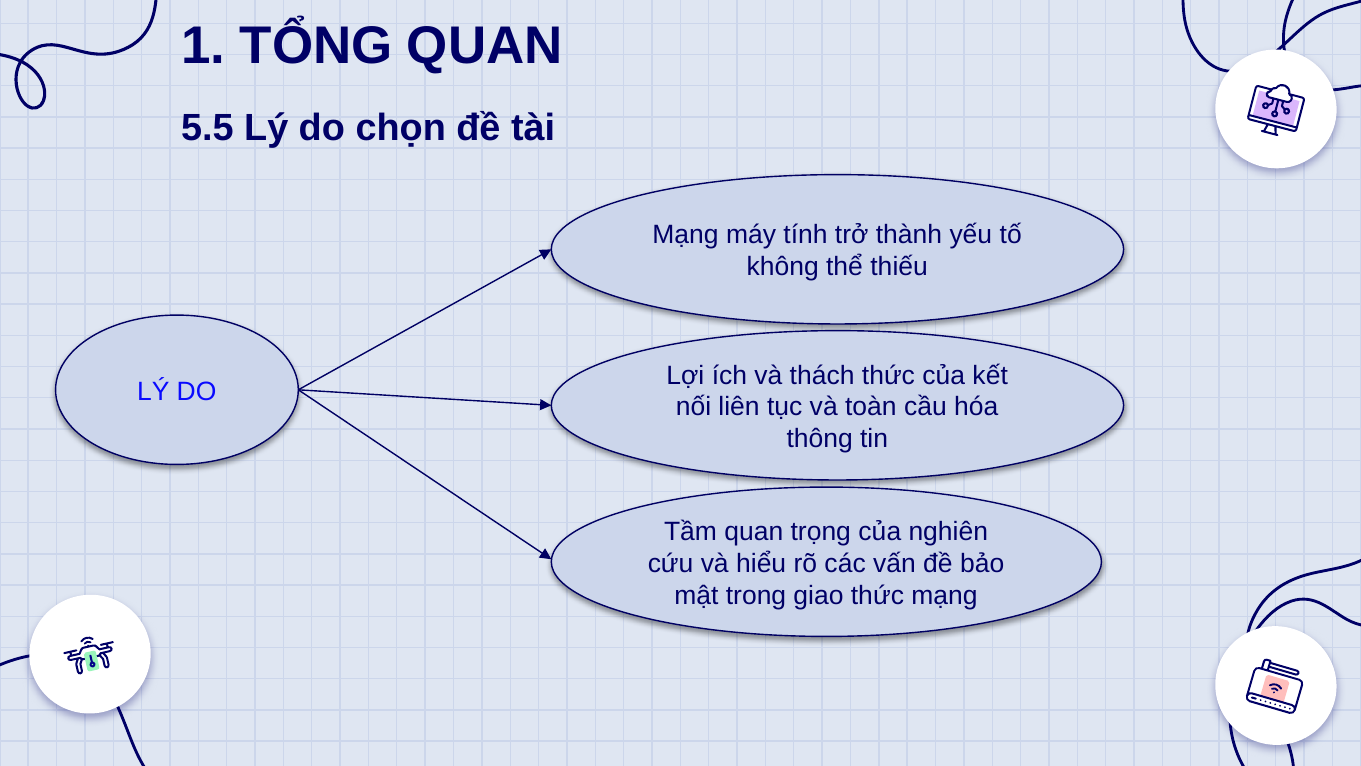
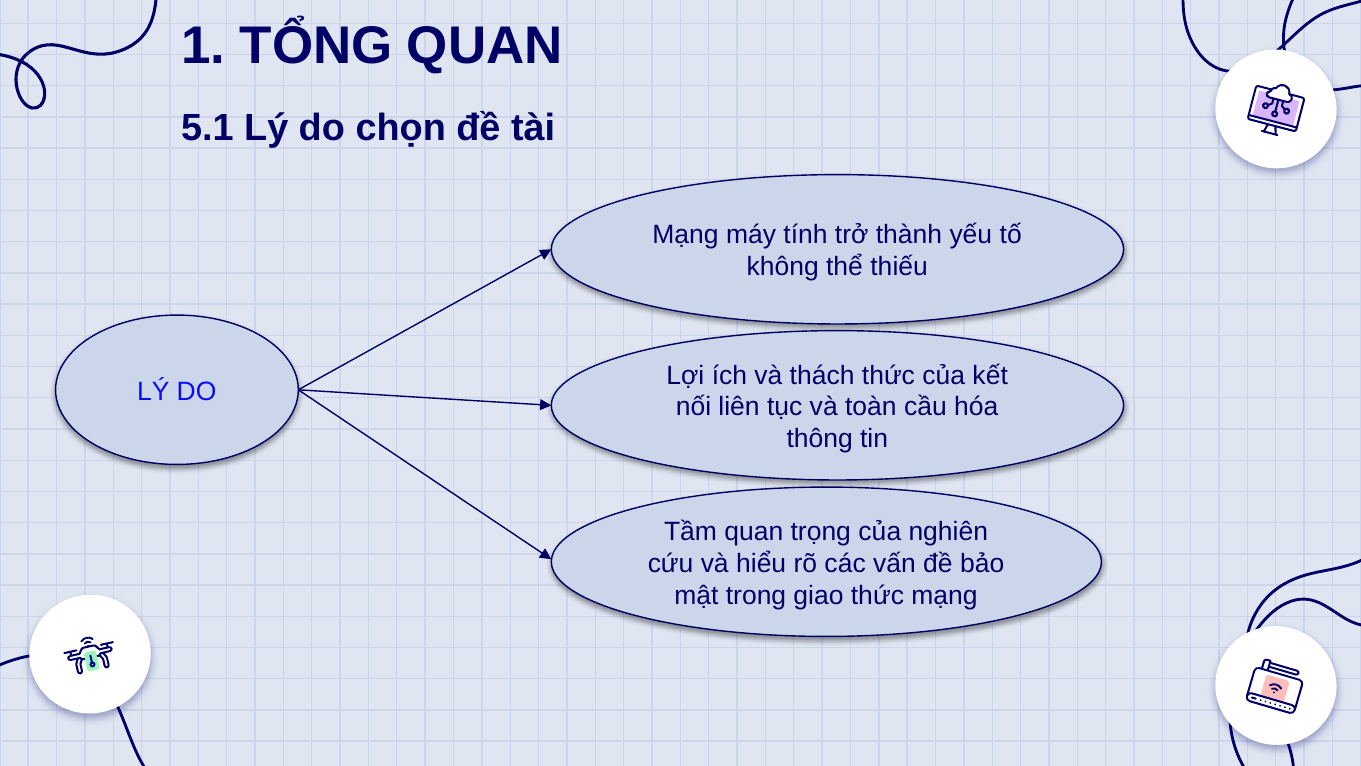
5.5: 5.5 -> 5.1
